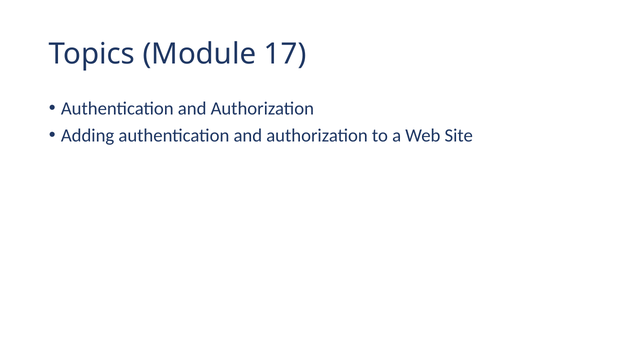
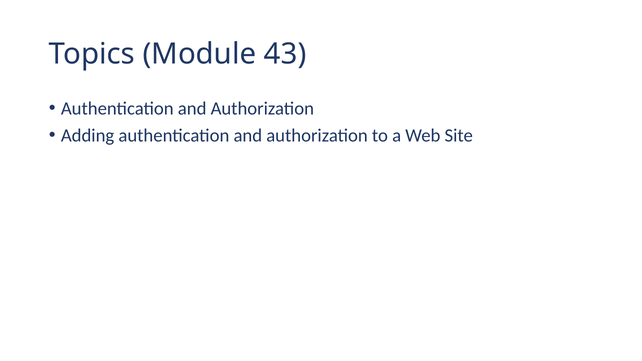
17: 17 -> 43
